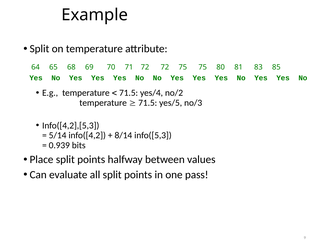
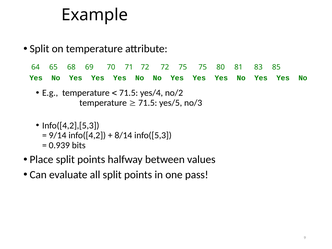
5/14: 5/14 -> 9/14
